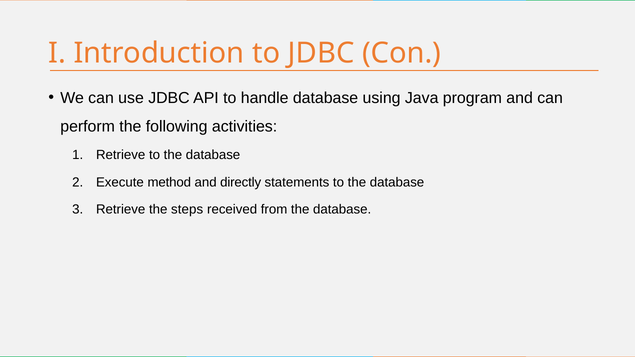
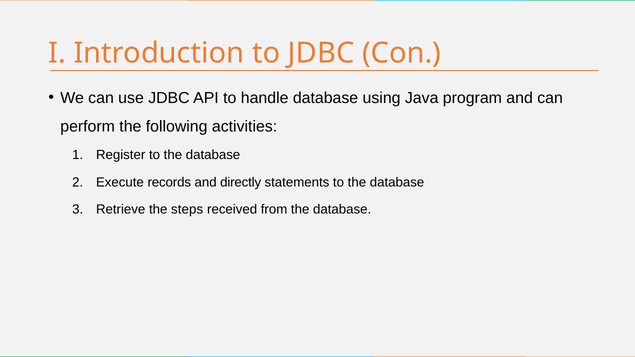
Retrieve at (121, 155): Retrieve -> Register
method: method -> records
